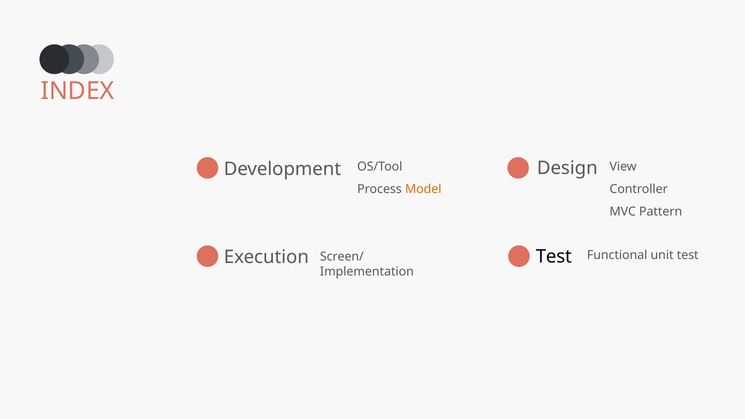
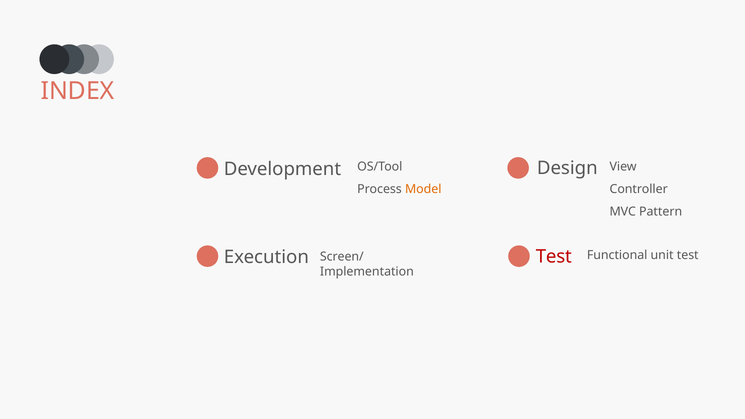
Test at (554, 257) colour: black -> red
